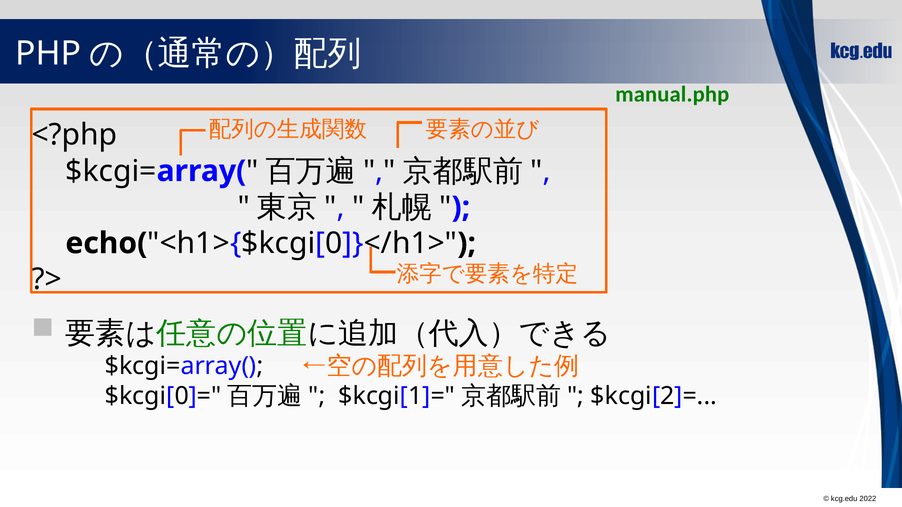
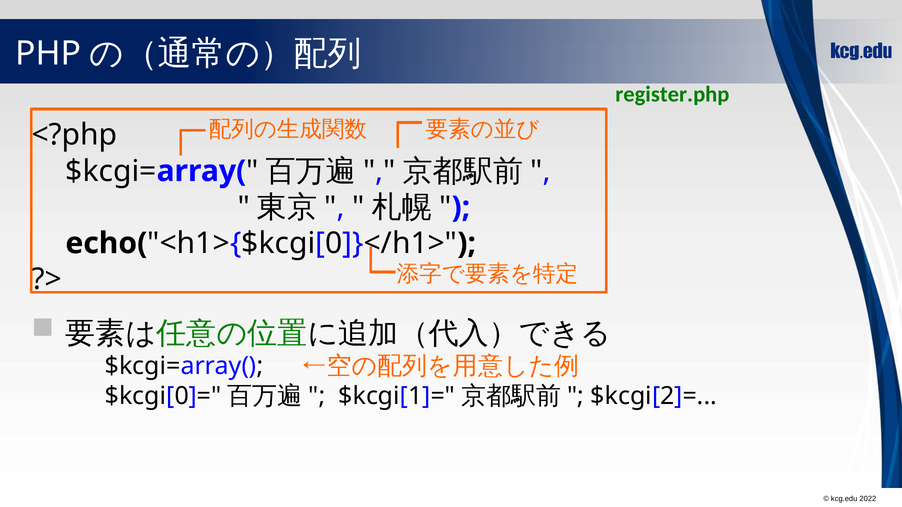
manual.php: manual.php -> register.php
